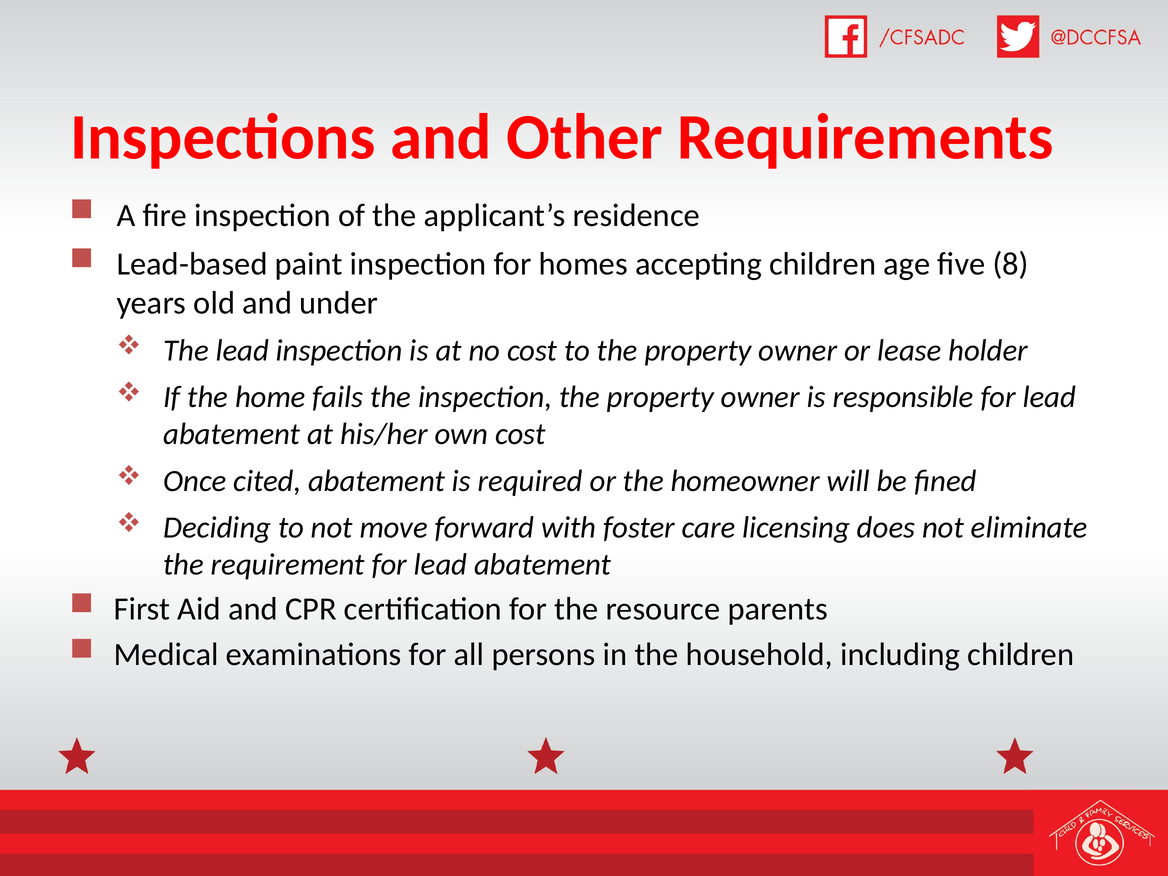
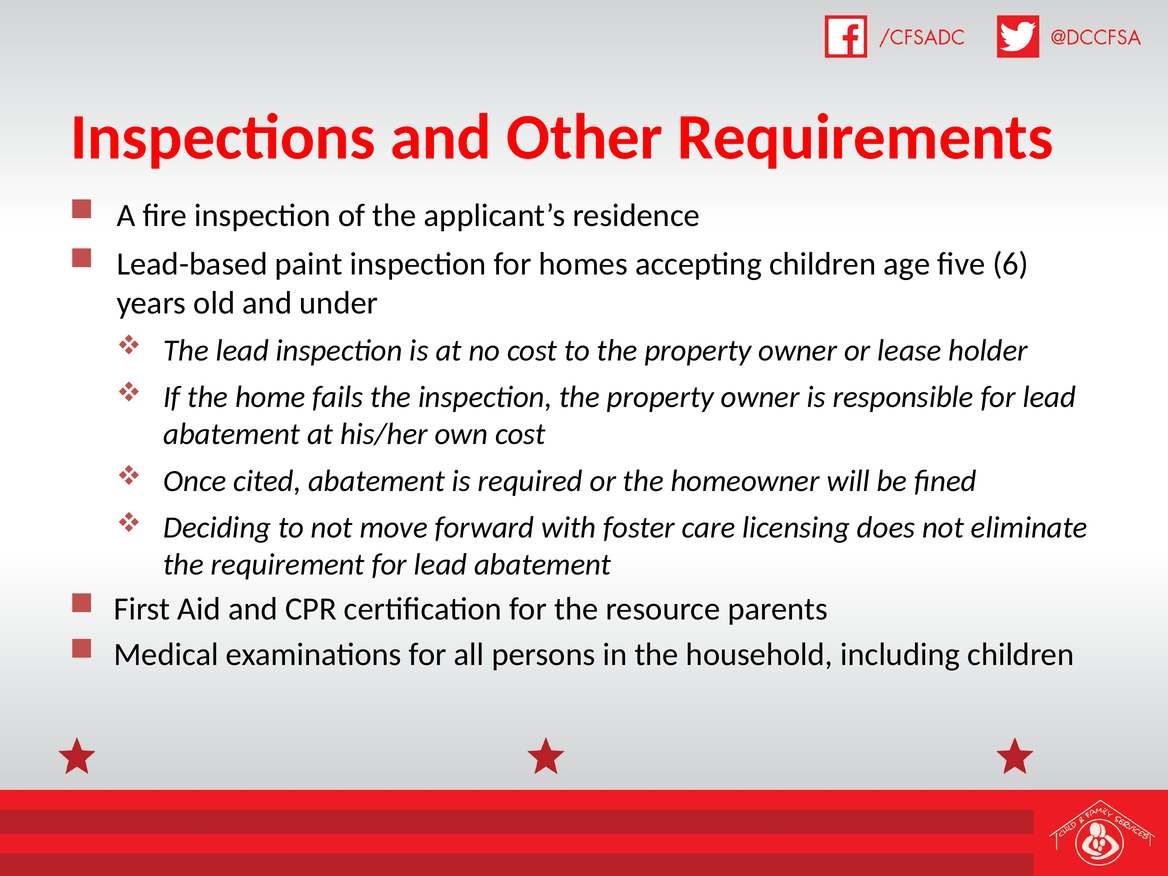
8: 8 -> 6
